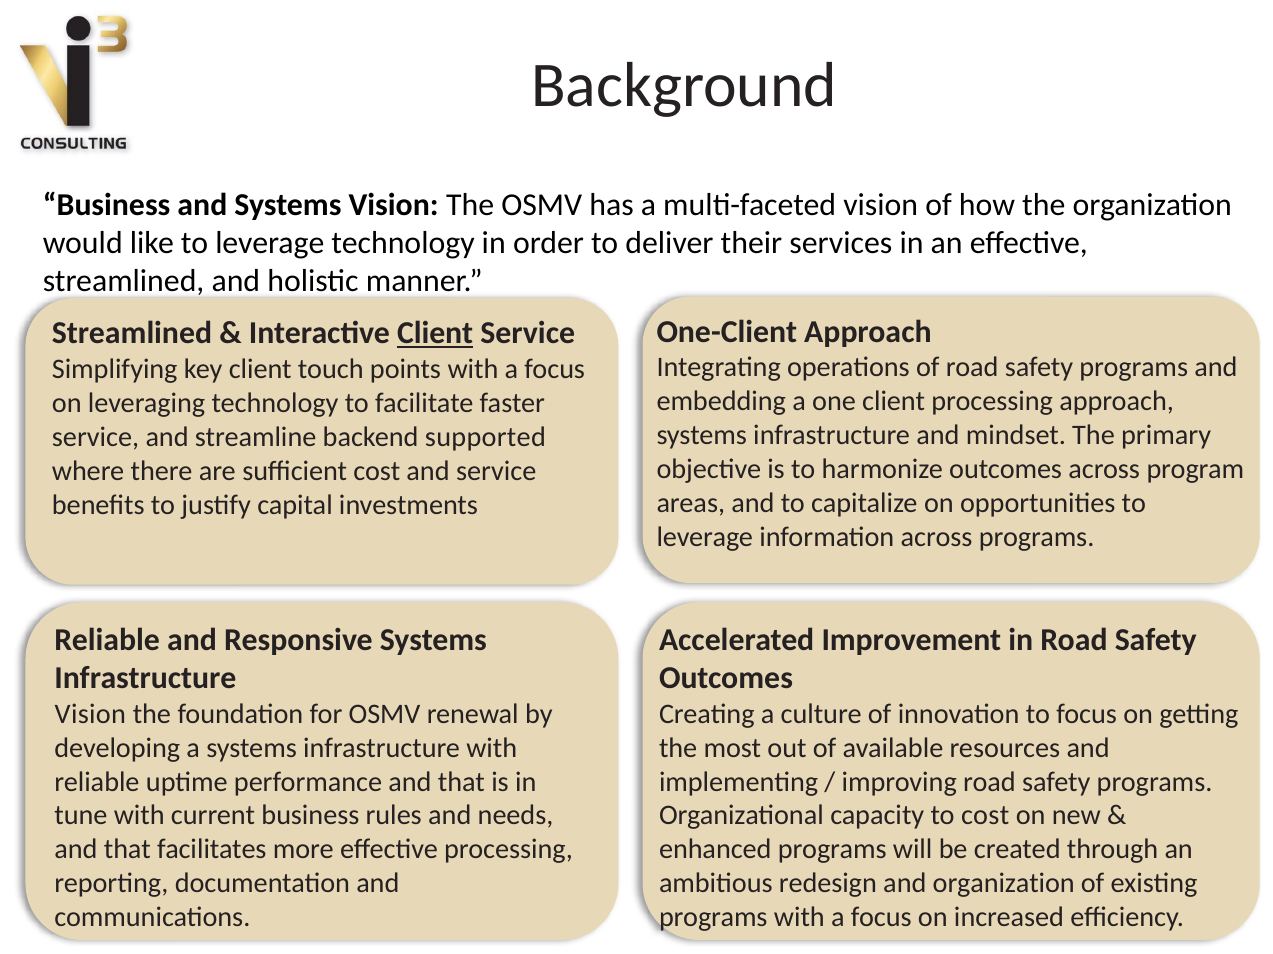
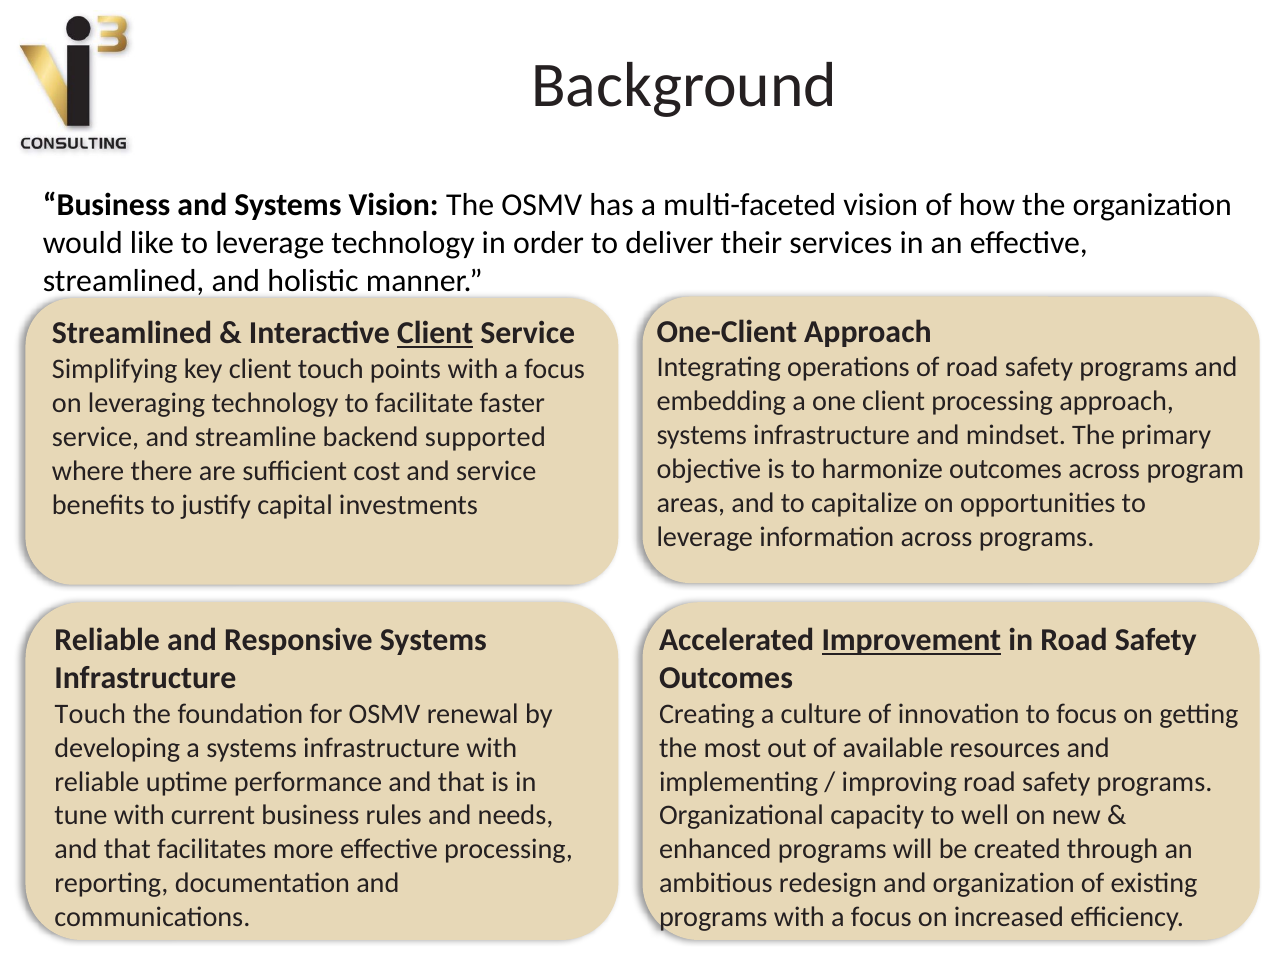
Improvement underline: none -> present
Vision at (90, 714): Vision -> Touch
to cost: cost -> well
